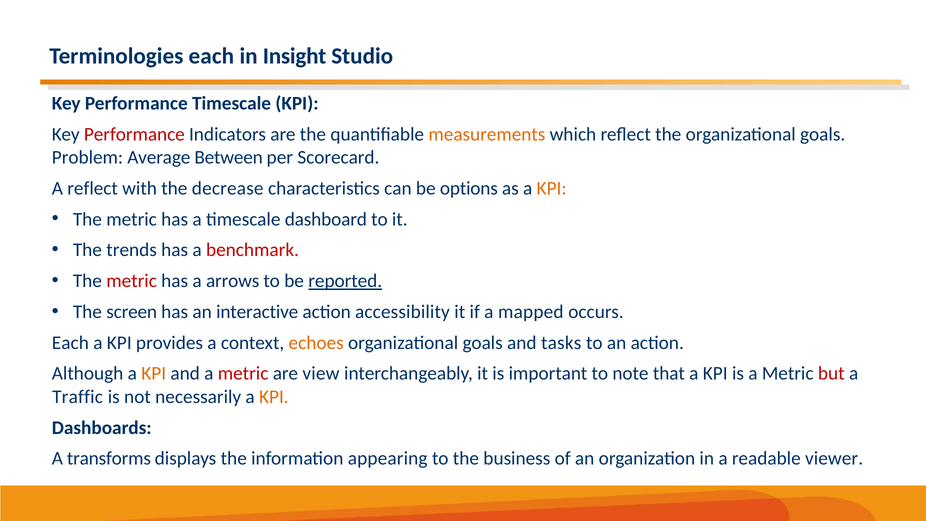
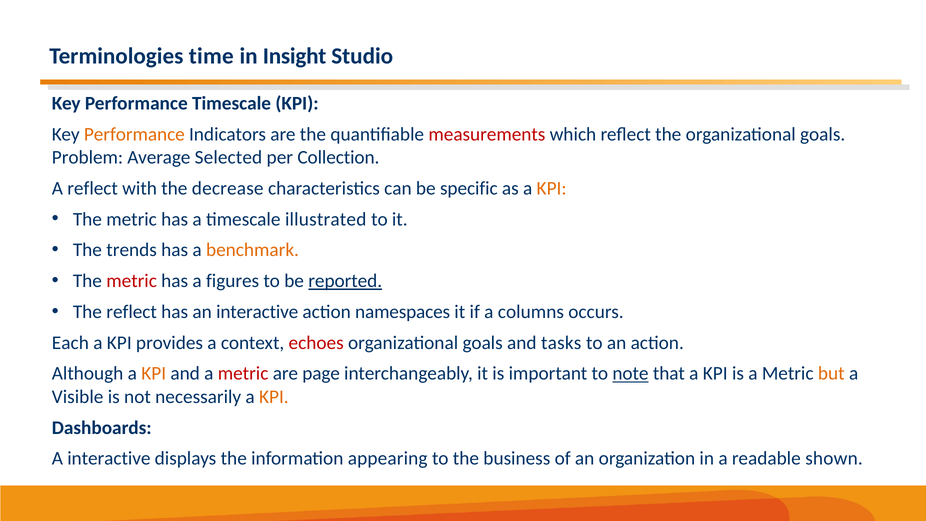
Terminologies each: each -> time
Performance at (134, 134) colour: red -> orange
measurements colour: orange -> red
Between: Between -> Selected
Scorecard: Scorecard -> Collection
options: options -> specific
dashboard: dashboard -> illustrated
benchmark colour: red -> orange
arrows: arrows -> figures
The screen: screen -> reflect
accessibility: accessibility -> namespaces
mapped: mapped -> columns
echoes colour: orange -> red
view: view -> page
note underline: none -> present
but colour: red -> orange
Traffic: Traffic -> Visible
A transforms: transforms -> interactive
viewer: viewer -> shown
